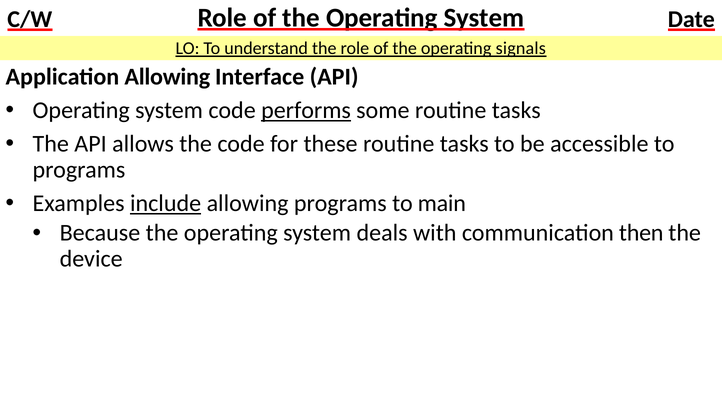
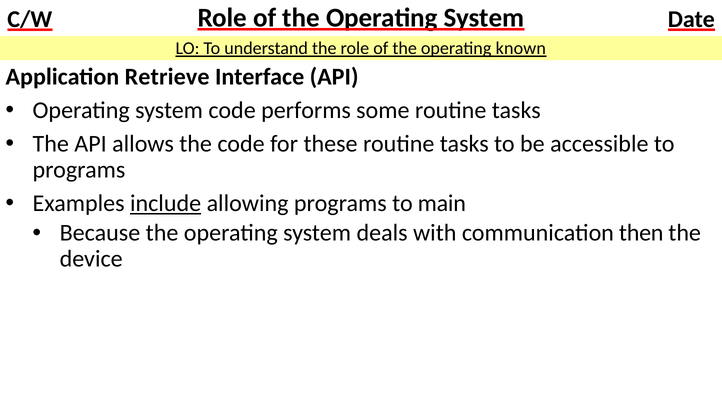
signals: signals -> known
Application Allowing: Allowing -> Retrieve
performs underline: present -> none
